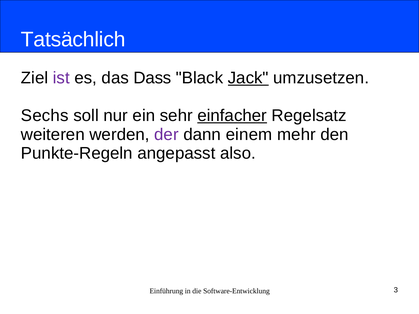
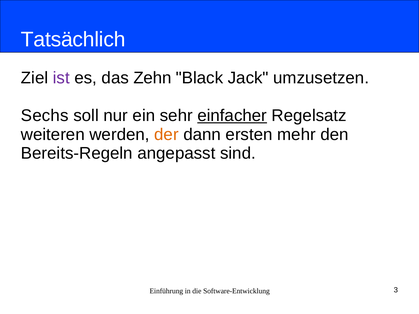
Dass: Dass -> Zehn
Jack underline: present -> none
der colour: purple -> orange
einem: einem -> ersten
Punkte-Regeln: Punkte-Regeln -> Bereits-Regeln
also: also -> sind
